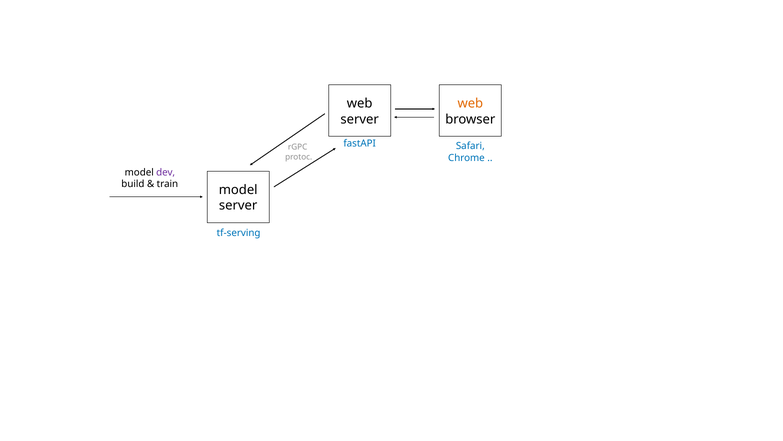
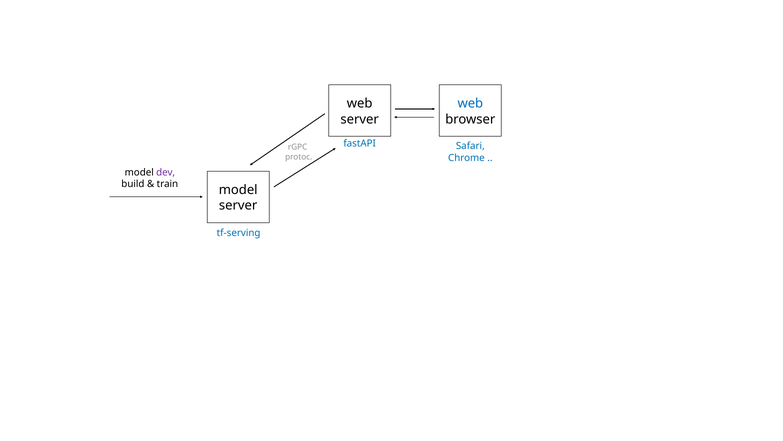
web at (470, 103) colour: orange -> blue
